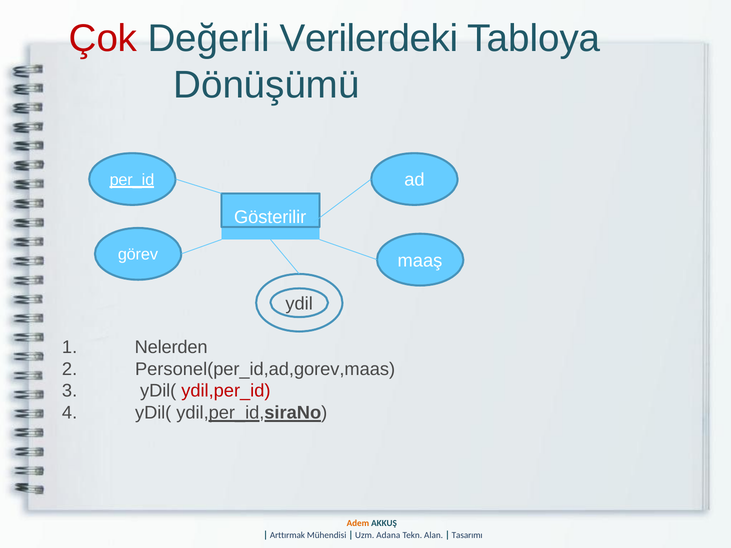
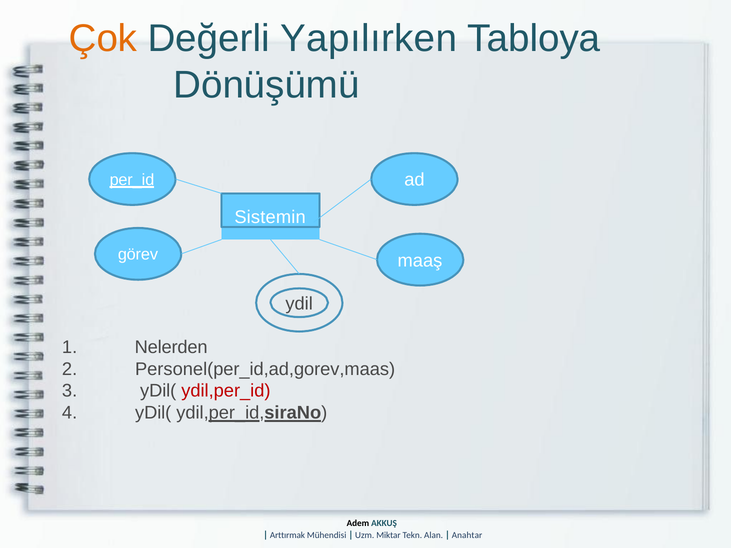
Çok colour: red -> orange
Verilerdeki: Verilerdeki -> Yapılırken
Gösterilir: Gösterilir -> Sistemin
Adem colour: orange -> black
Adana: Adana -> Miktar
Tasarımı: Tasarımı -> Anahtar
